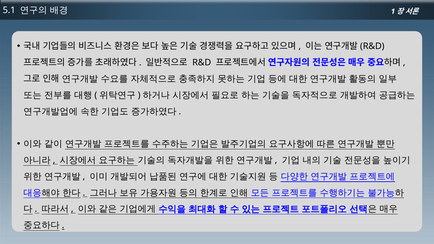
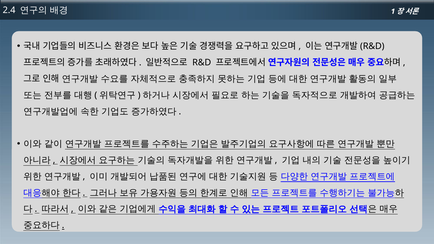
5.1: 5.1 -> 2.4
